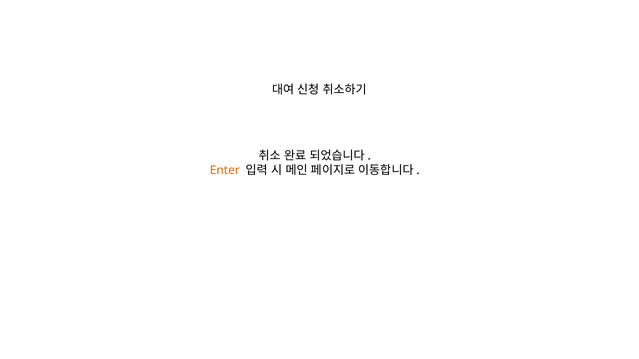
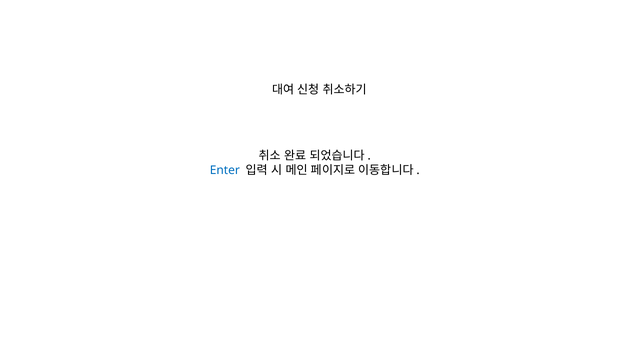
Enter colour: orange -> blue
